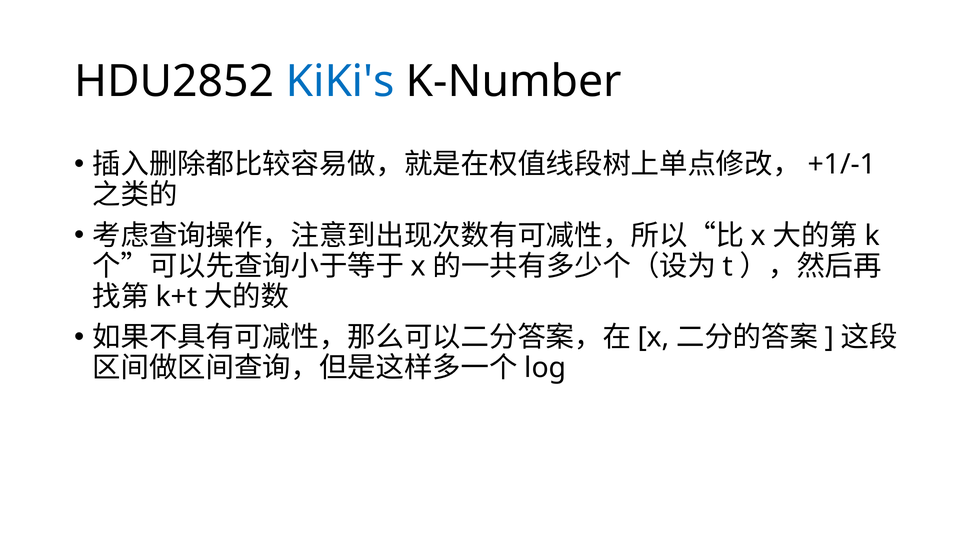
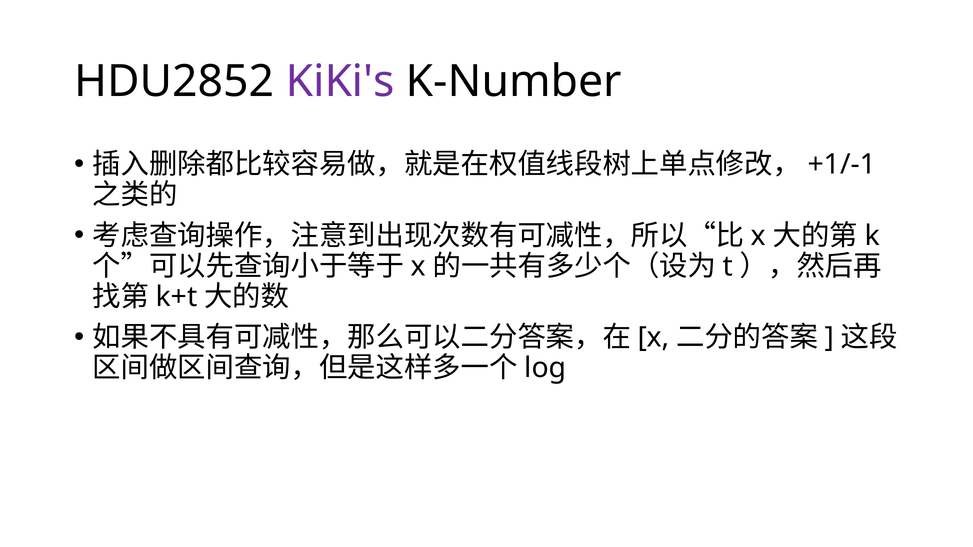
KiKi's colour: blue -> purple
